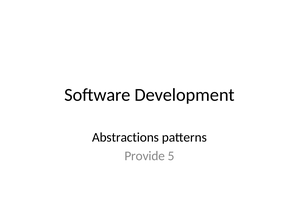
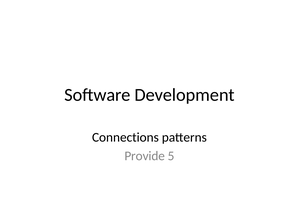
Abstractions: Abstractions -> Connections
